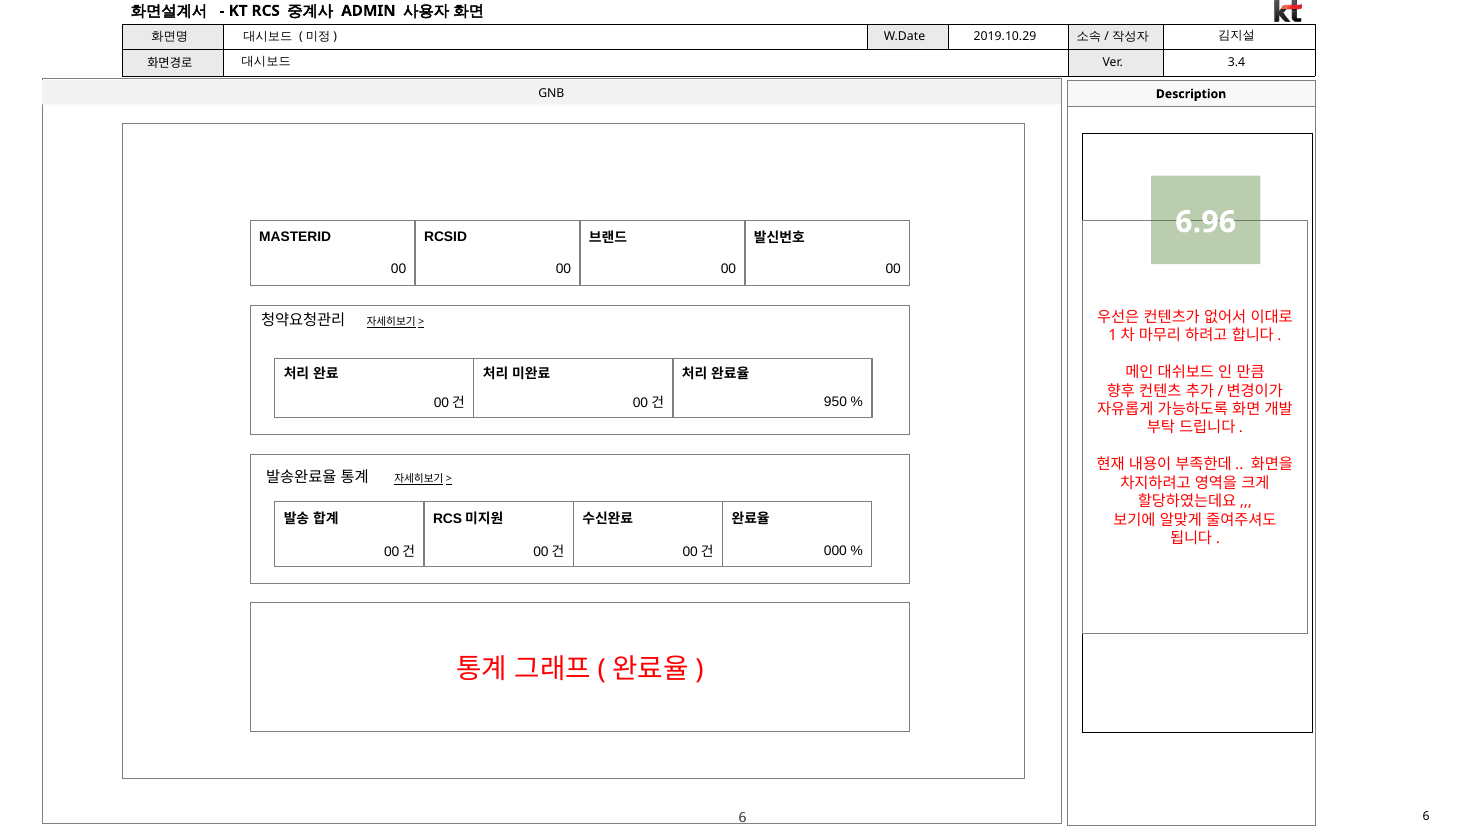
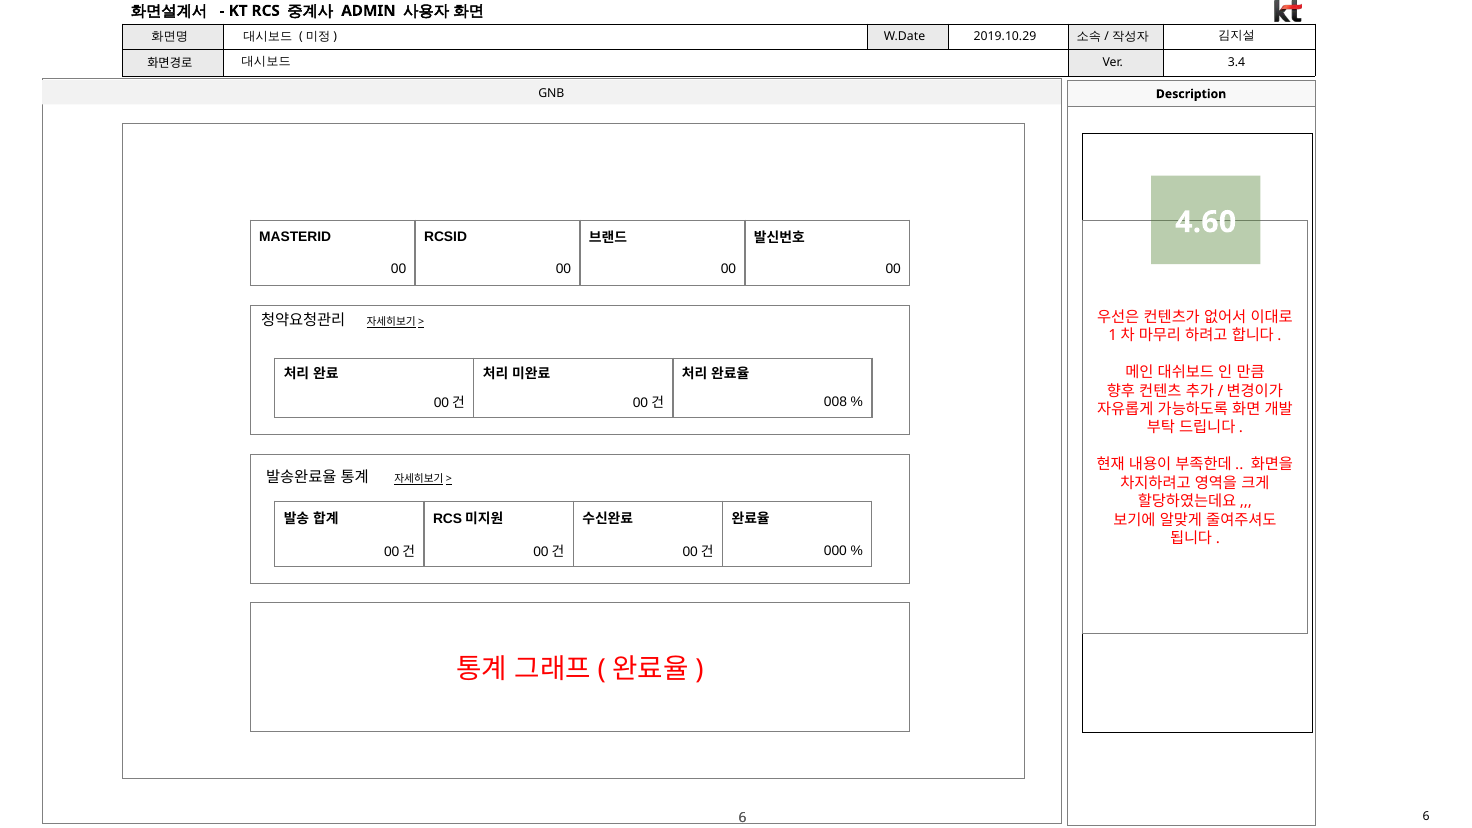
6.96: 6.96 -> 4.60
950: 950 -> 008
